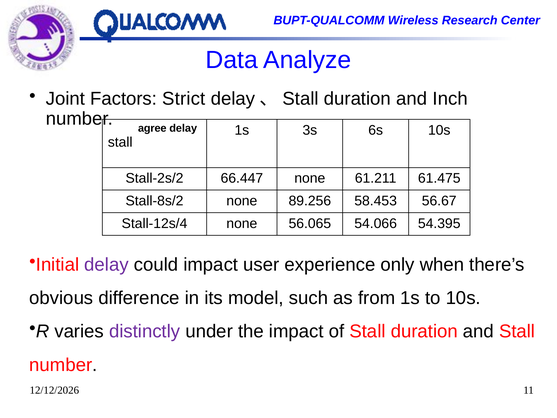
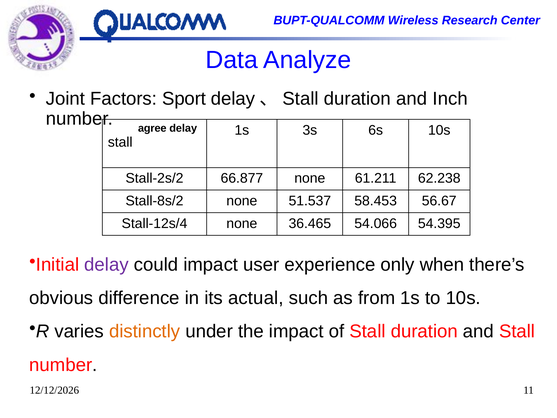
Strict: Strict -> Sport
66.447: 66.447 -> 66.877
61.475: 61.475 -> 62.238
89.256: 89.256 -> 51.537
56.065: 56.065 -> 36.465
model: model -> actual
distinctly colour: purple -> orange
